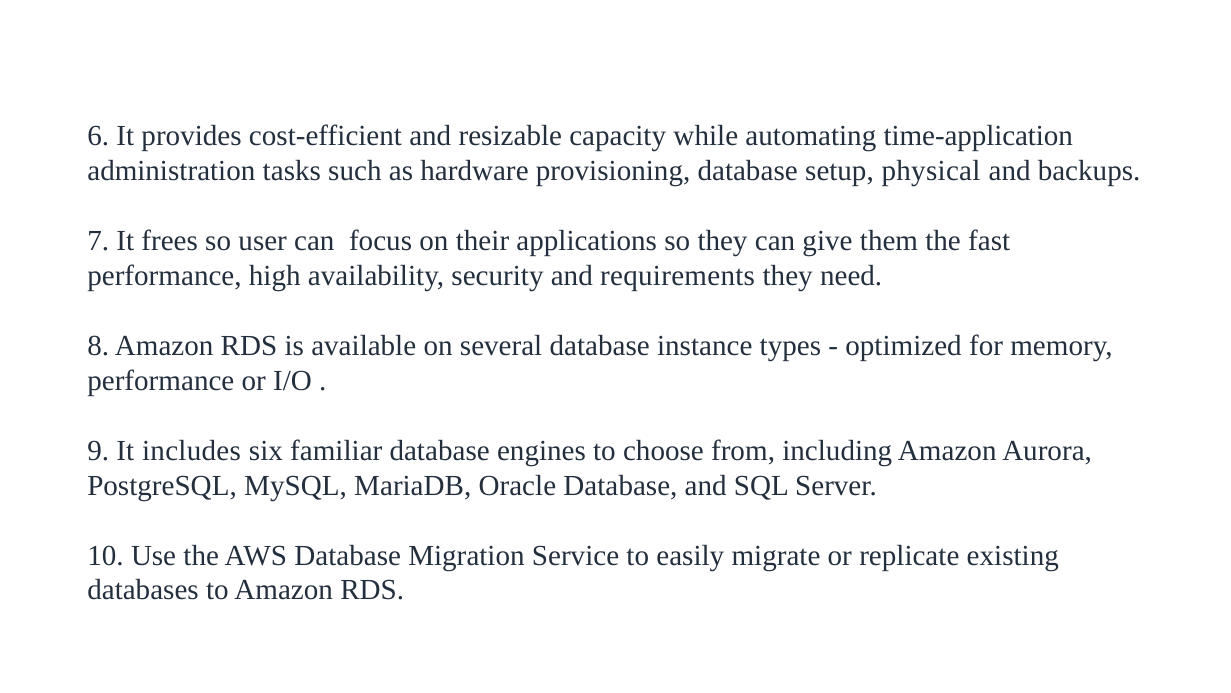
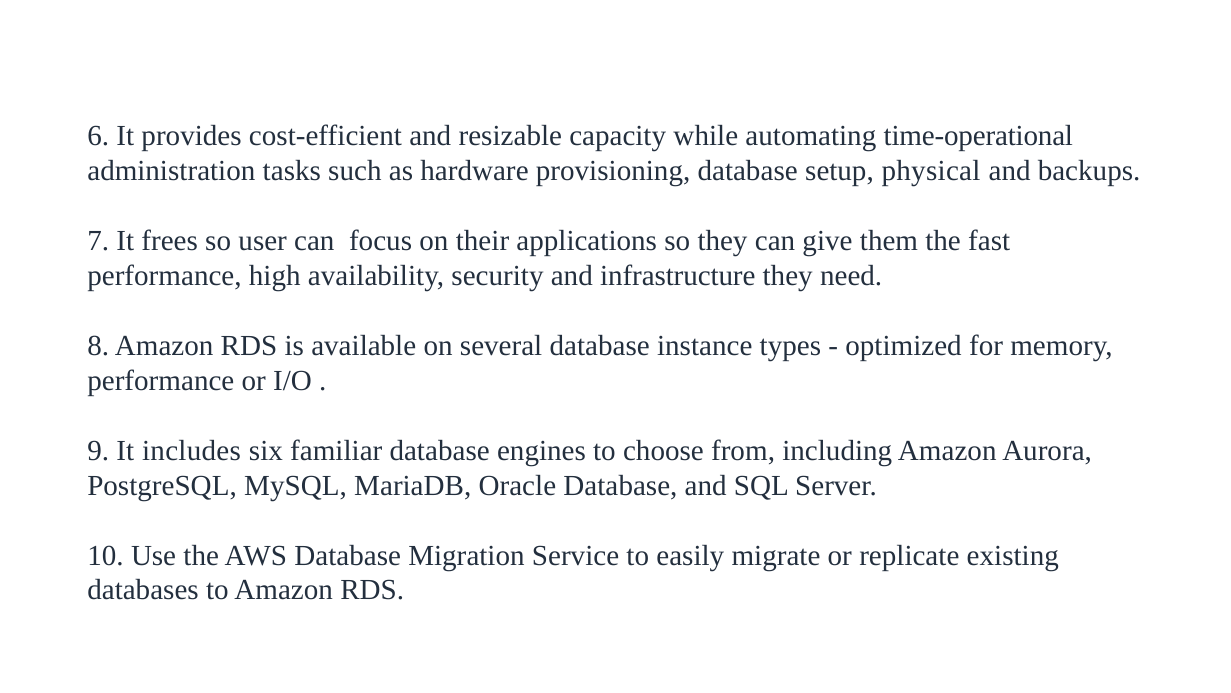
time-application: time-application -> time-operational
requirements: requirements -> infrastructure
